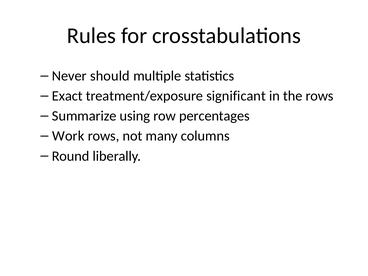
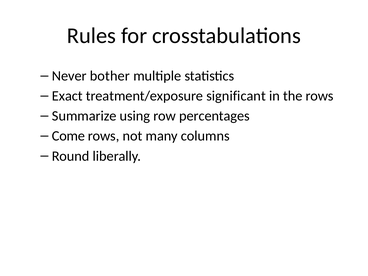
should: should -> bother
Work: Work -> Come
